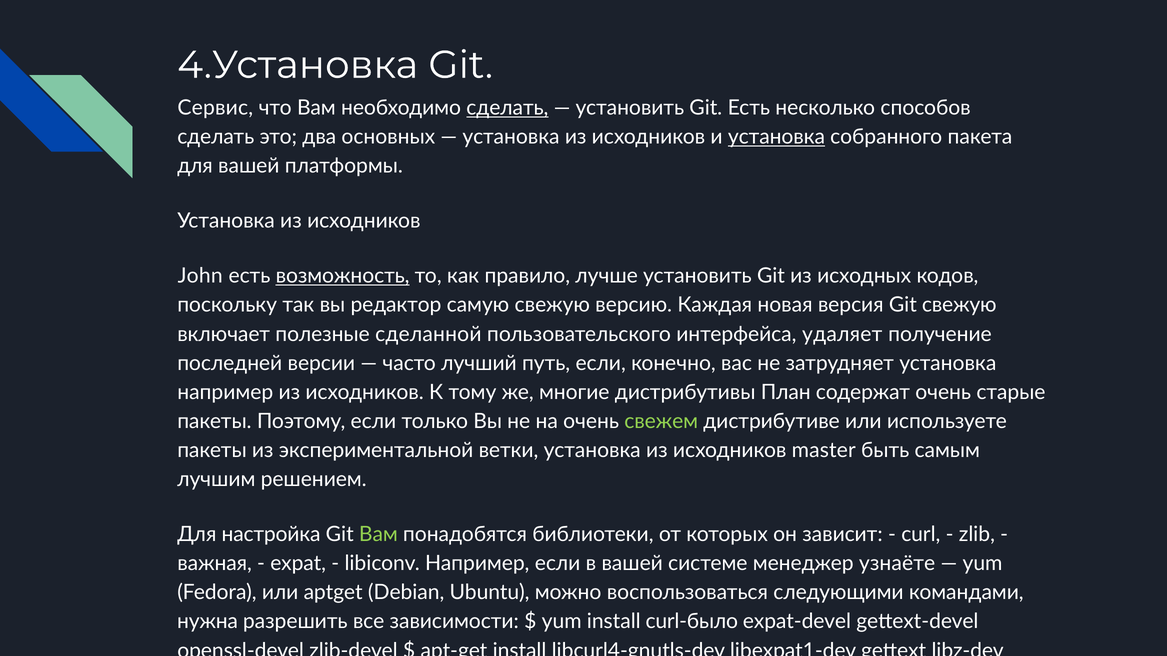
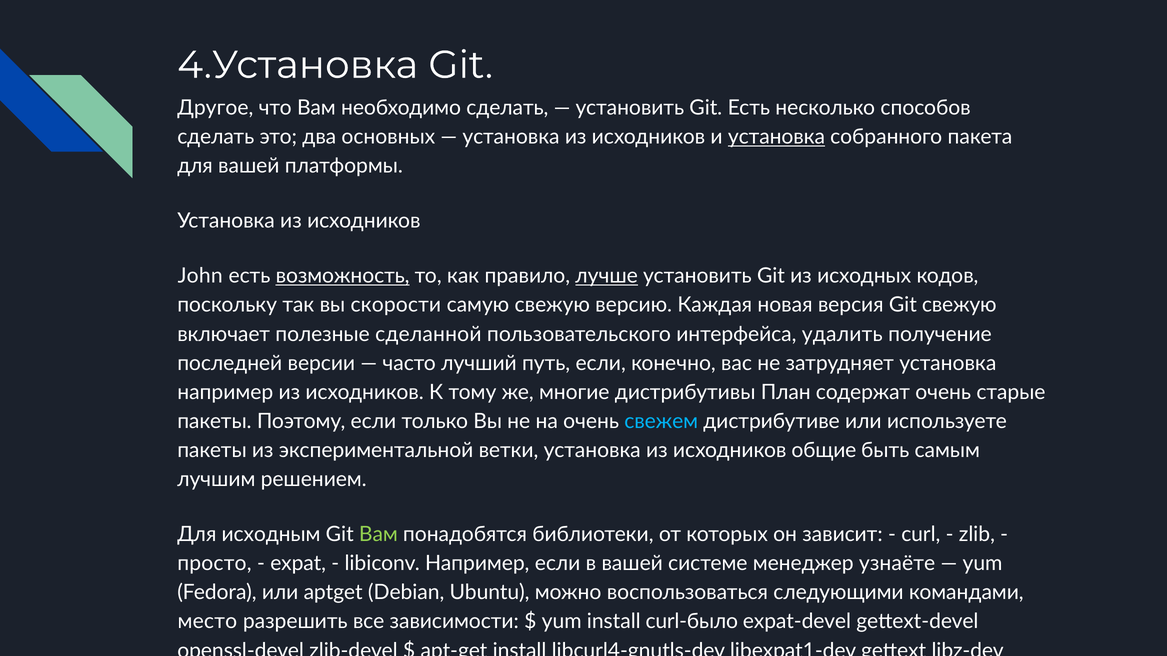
Сервис: Сервис -> Другое
сделать at (507, 108) underline: present -> none
лучше underline: none -> present
редактор: редактор -> скорости
удаляет: удаляет -> удалить
свежем colour: light green -> light blue
master: master -> общие
настройка: настройка -> исходным
важная: важная -> просто
нужна: нужна -> место
